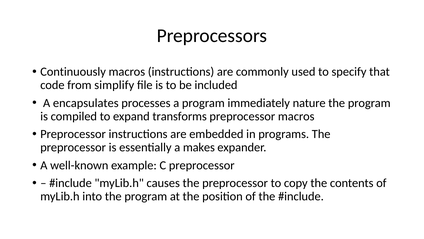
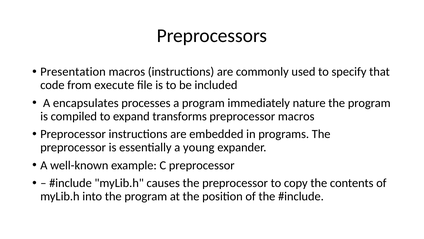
Continuously: Continuously -> Presentation
simplify: simplify -> execute
makes: makes -> young
